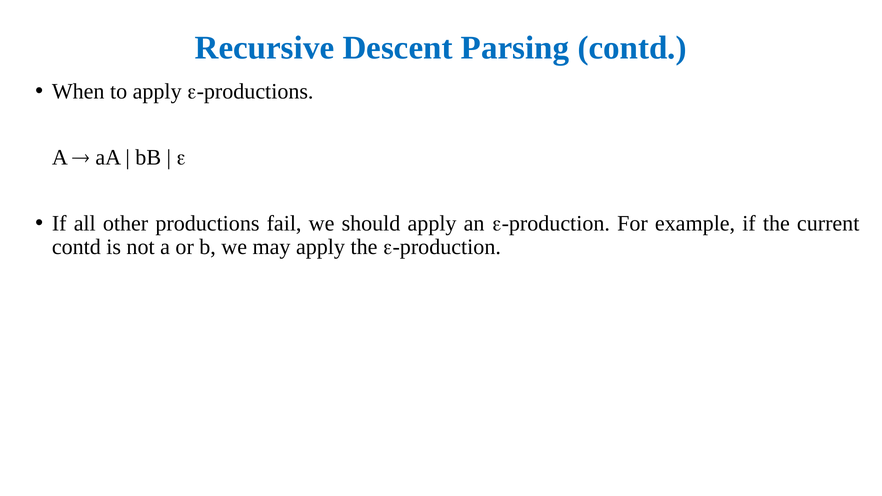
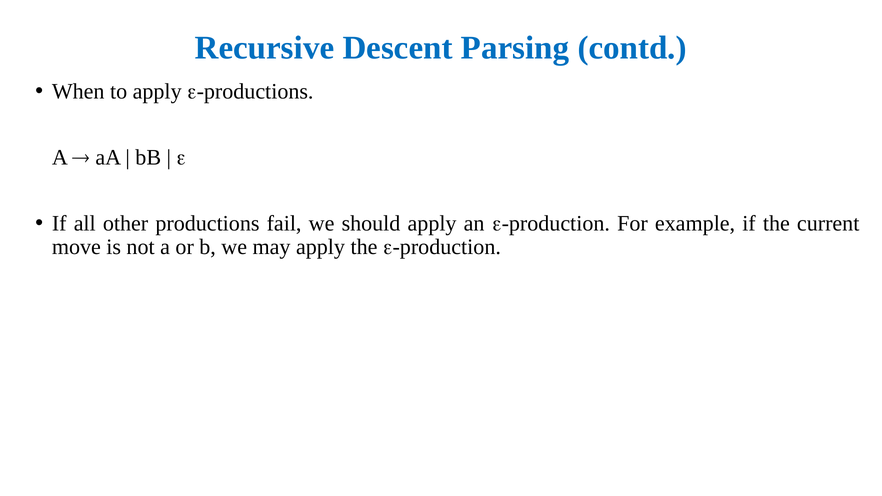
contd at (76, 247): contd -> move
